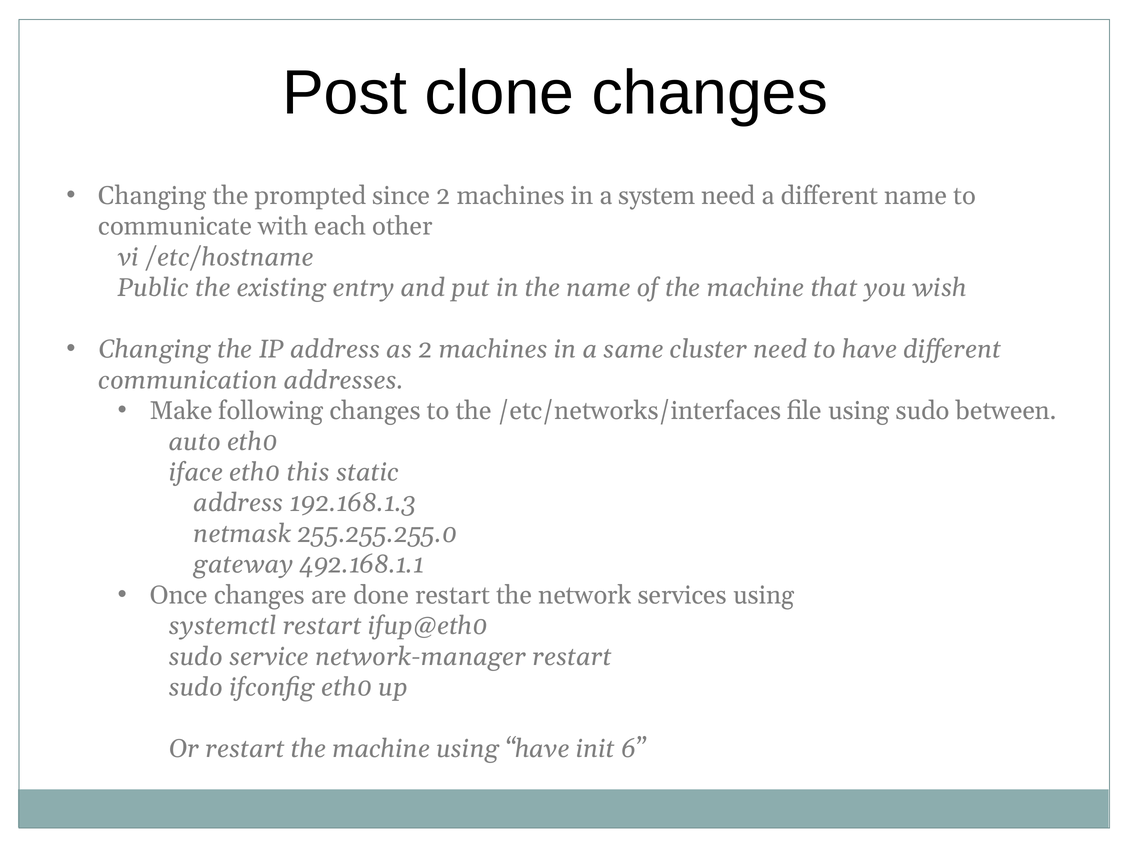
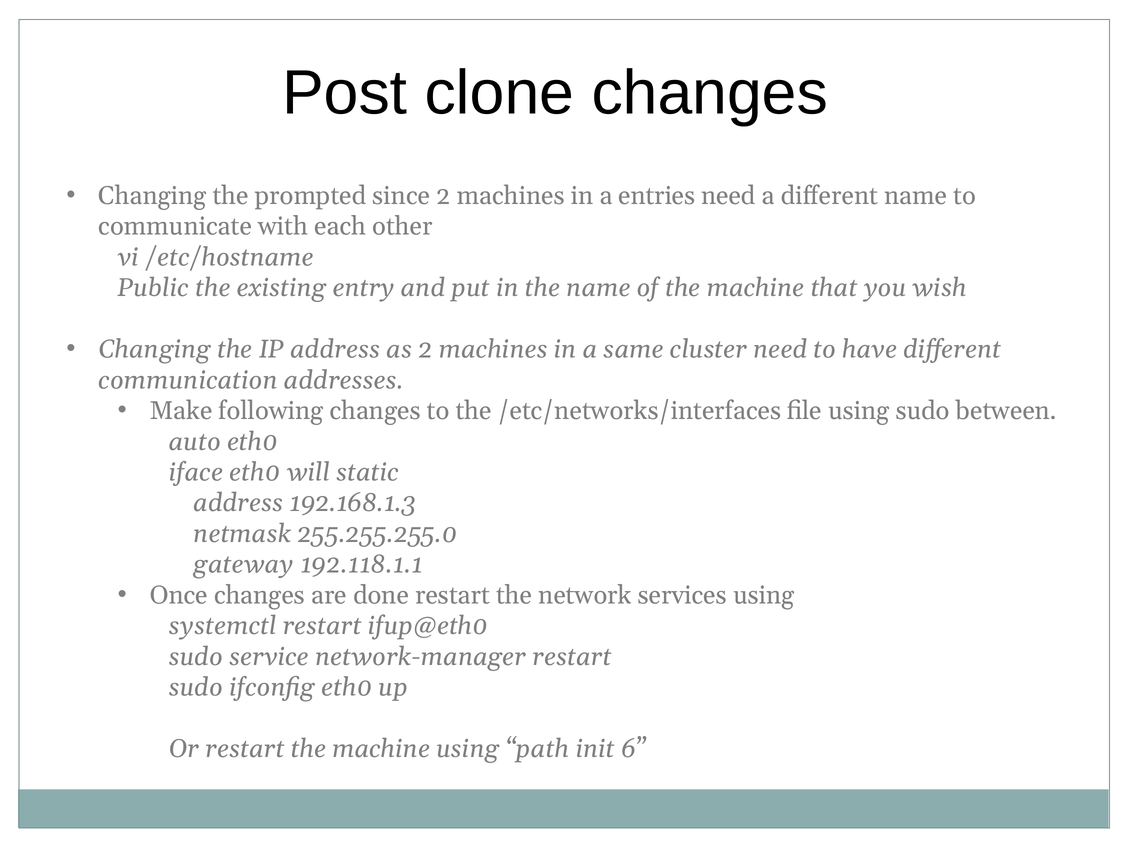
system: system -> entries
this: this -> will
492.168.1.1: 492.168.1.1 -> 192.118.1.1
using have: have -> path
